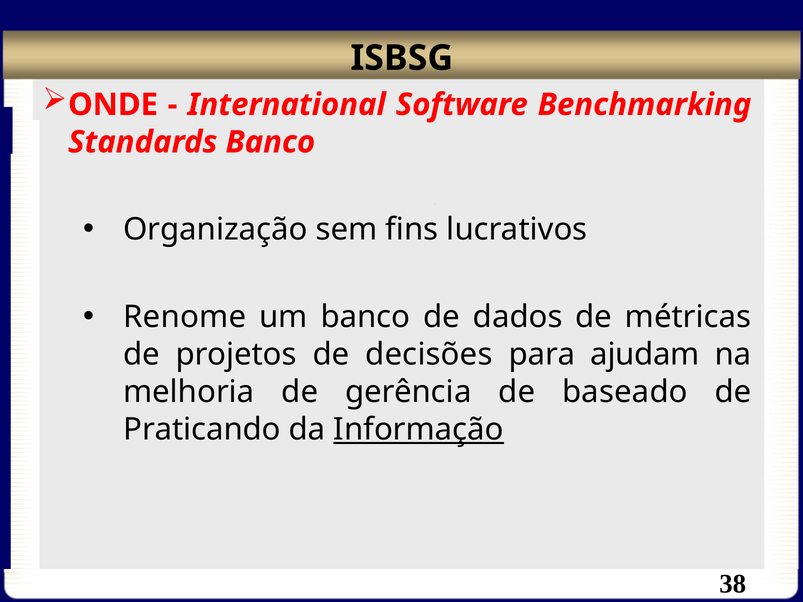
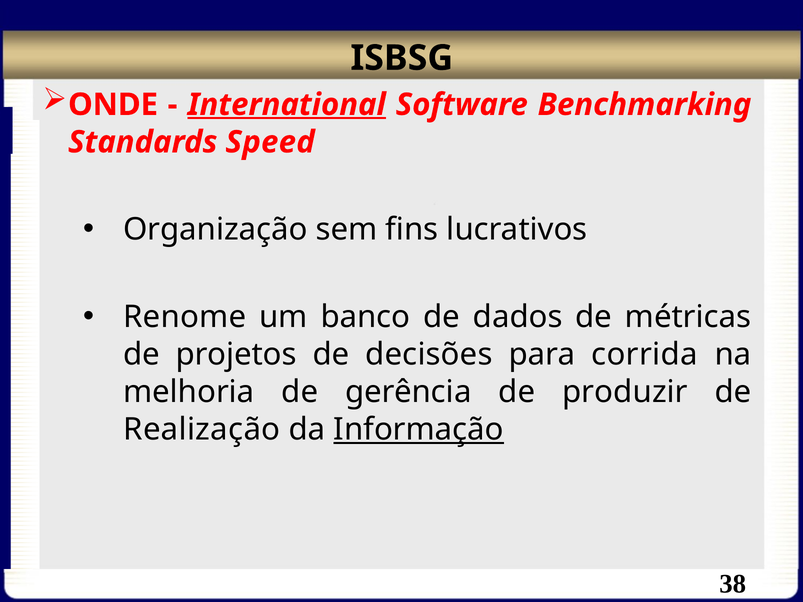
International underline: none -> present
Standards Banco: Banco -> Speed
ajudam: ajudam -> corrida
baseado: baseado -> produzir
Praticando: Praticando -> Realização
